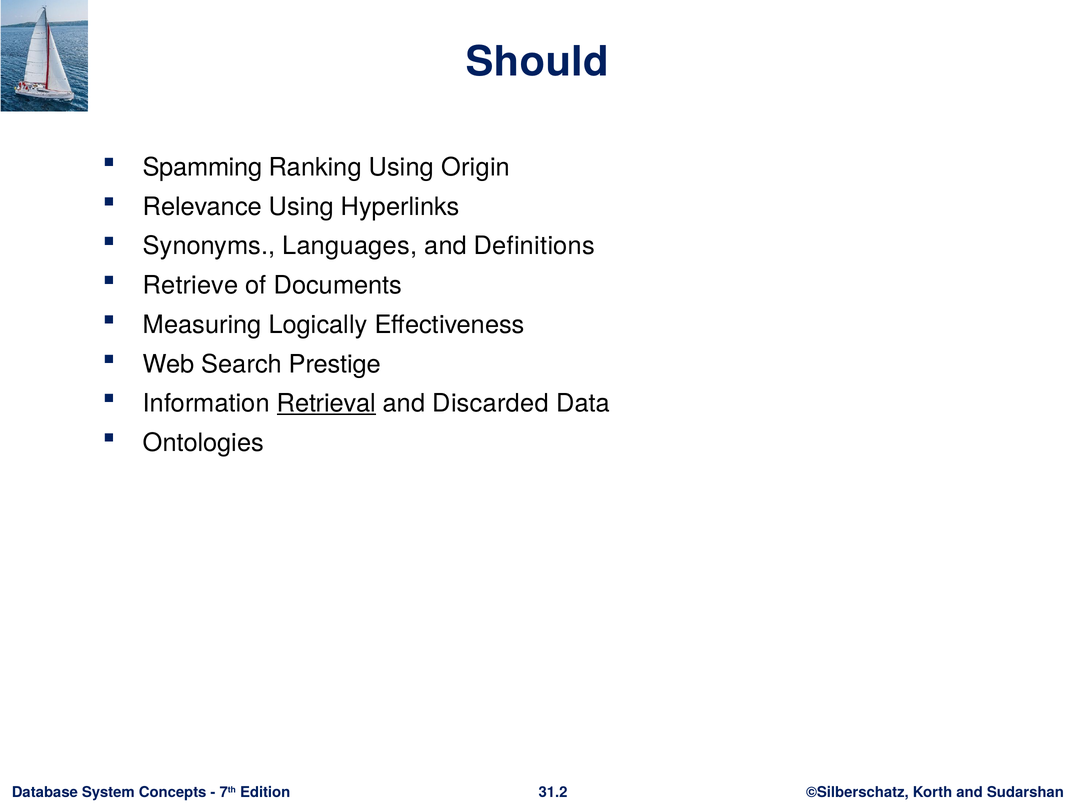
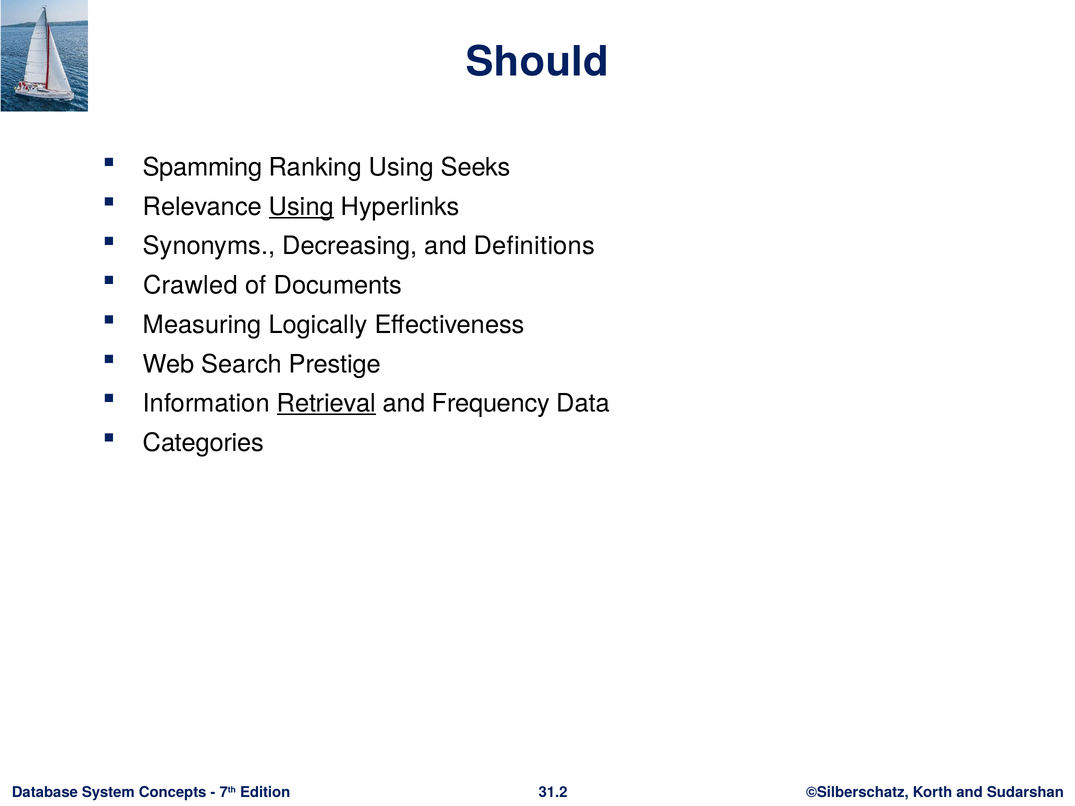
Origin: Origin -> Seeks
Using at (301, 207) underline: none -> present
Languages: Languages -> Decreasing
Retrieve: Retrieve -> Crawled
Discarded: Discarded -> Frequency
Ontologies: Ontologies -> Categories
